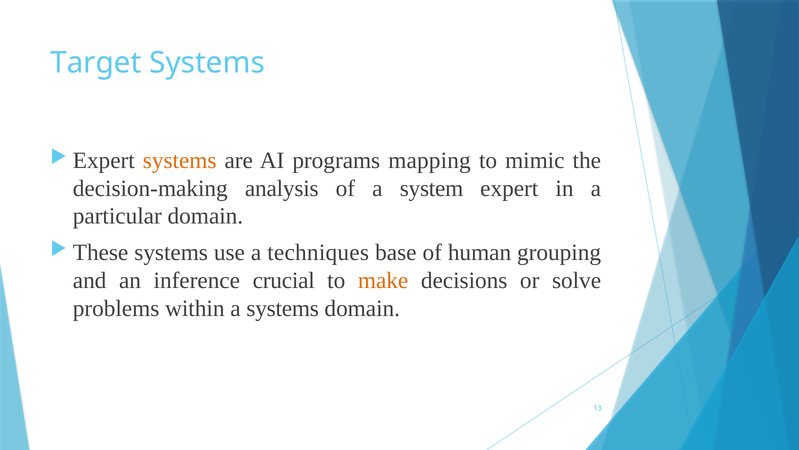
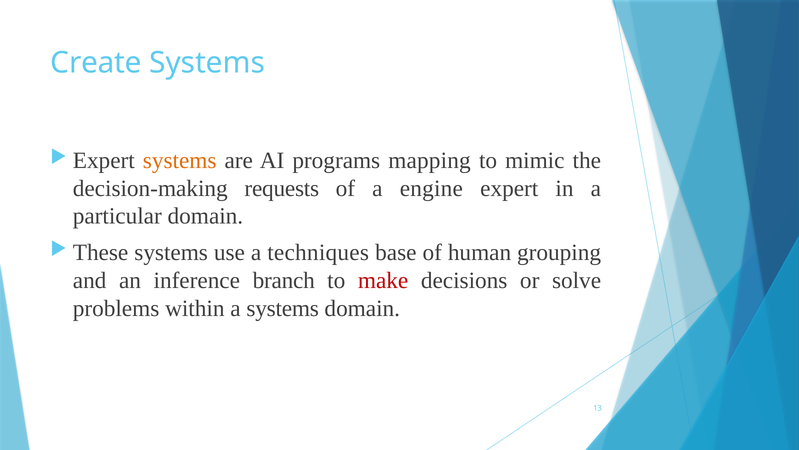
Target: Target -> Create
analysis: analysis -> requests
system: system -> engine
crucial: crucial -> branch
make colour: orange -> red
